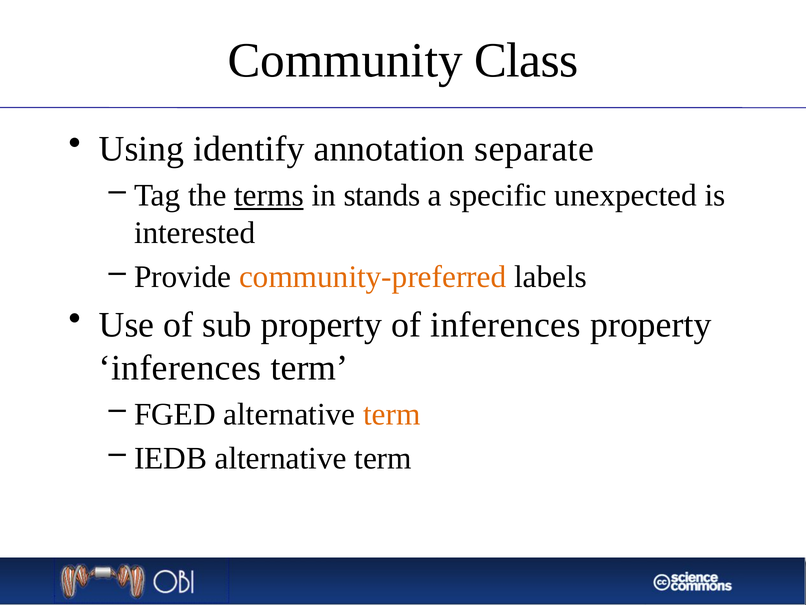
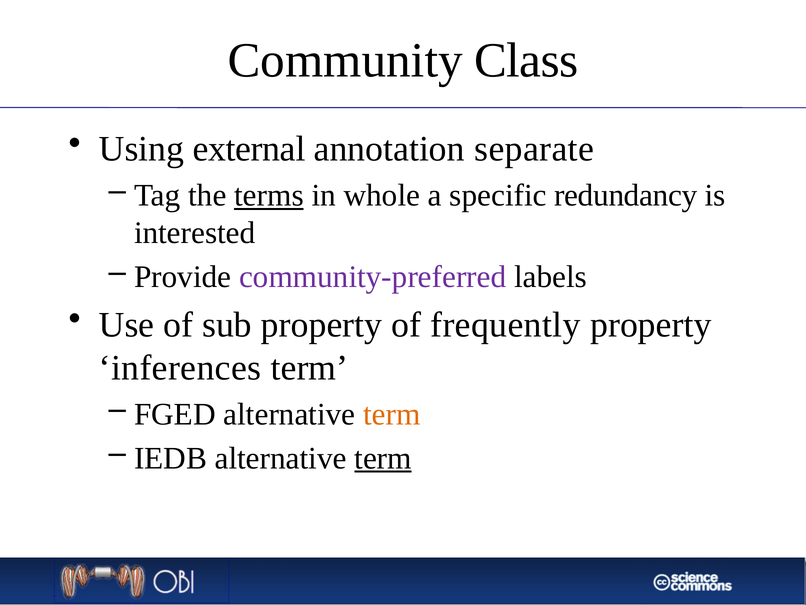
identify: identify -> external
stands: stands -> whole
unexpected: unexpected -> redundancy
community-preferred colour: orange -> purple
of inferences: inferences -> frequently
term at (383, 458) underline: none -> present
